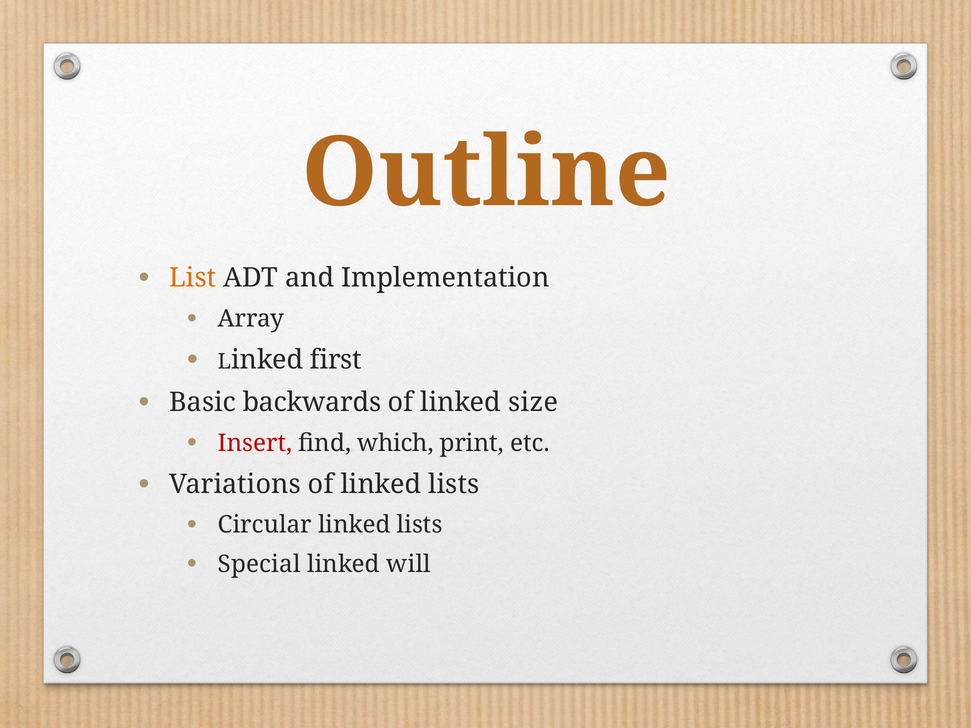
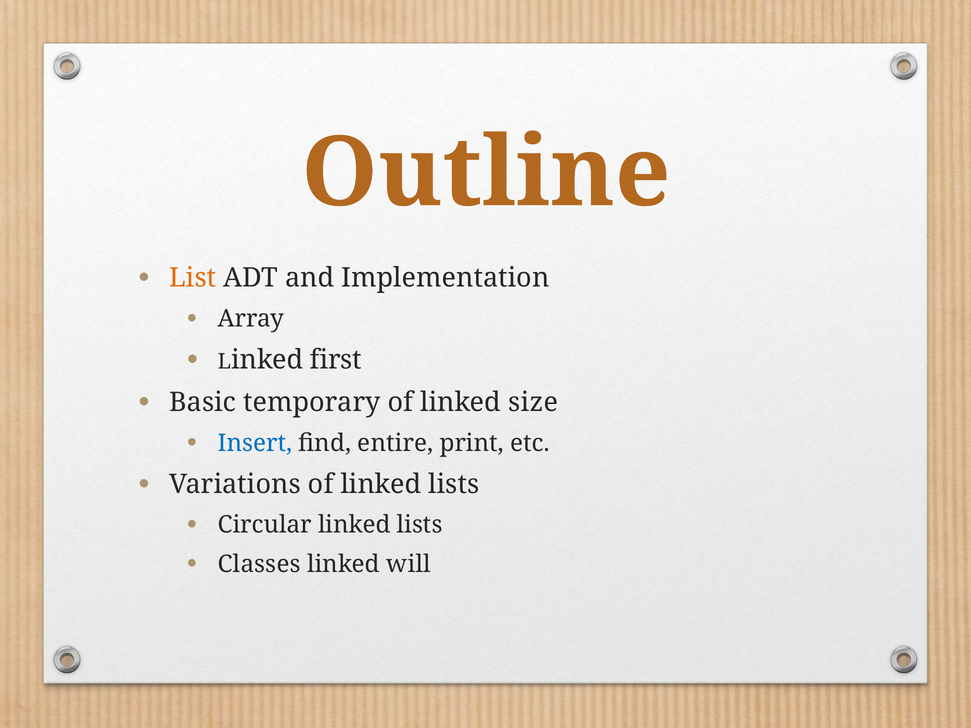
backwards: backwards -> temporary
Insert colour: red -> blue
which: which -> entire
Special: Special -> Classes
